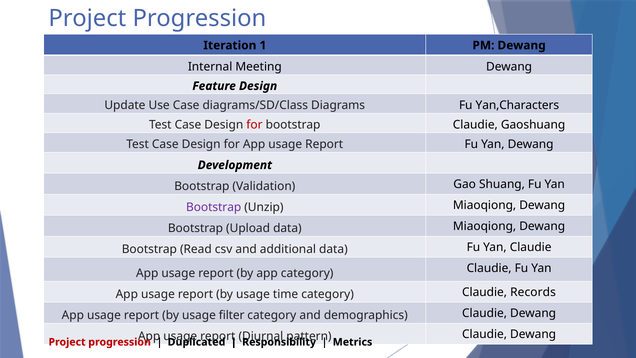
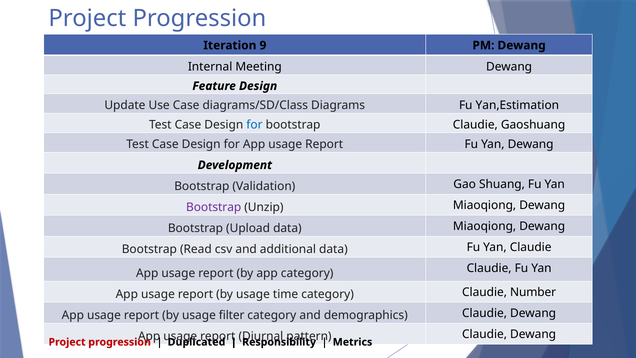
1: 1 -> 9
Yan,Characters: Yan,Characters -> Yan,Estimation
for at (254, 125) colour: red -> blue
Records: Records -> Number
